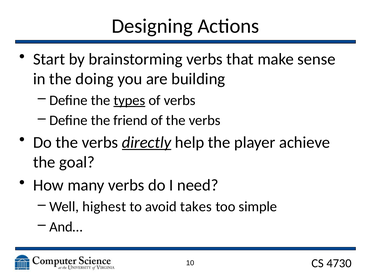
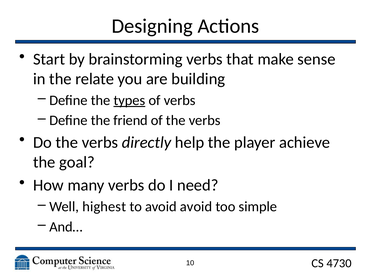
doing: doing -> relate
directly underline: present -> none
avoid takes: takes -> avoid
